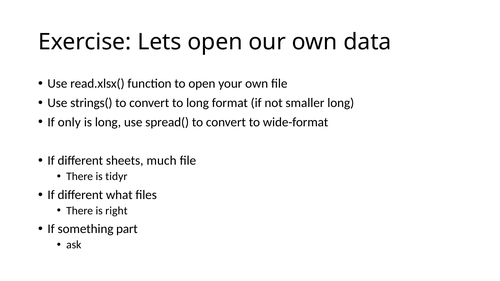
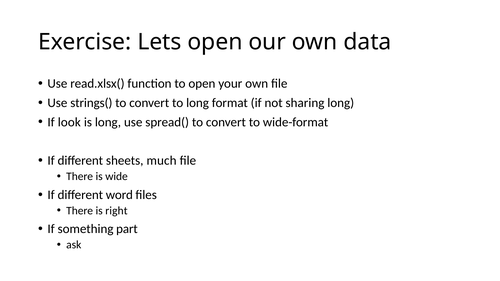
smaller: smaller -> sharing
only: only -> look
tidyr: tidyr -> wide
what: what -> word
